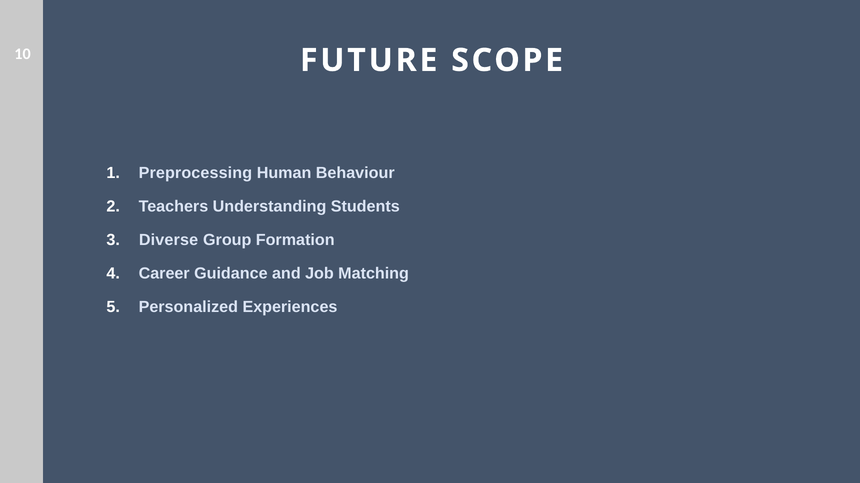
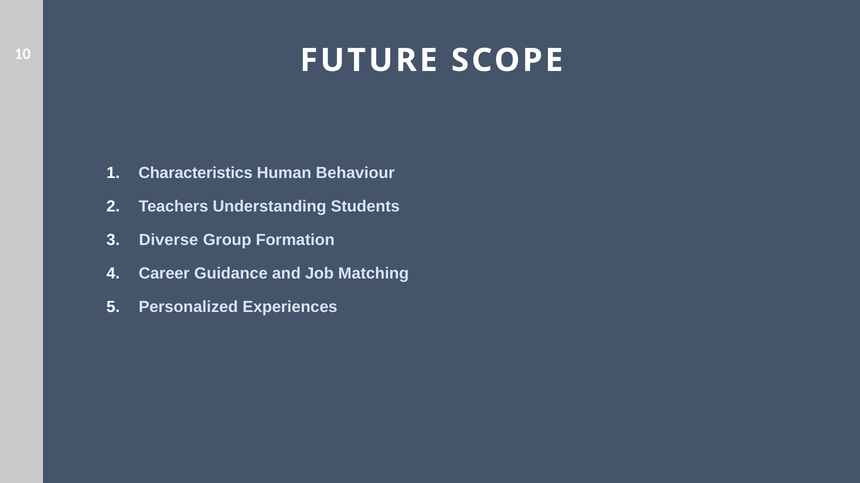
Preprocessing: Preprocessing -> Characteristics
